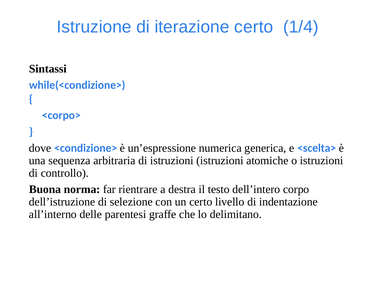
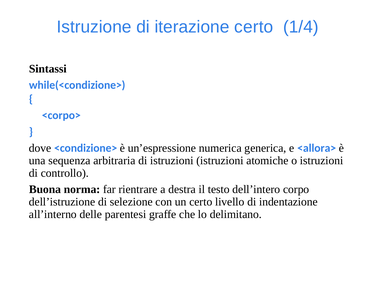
<scelta>: <scelta> -> <allora>
